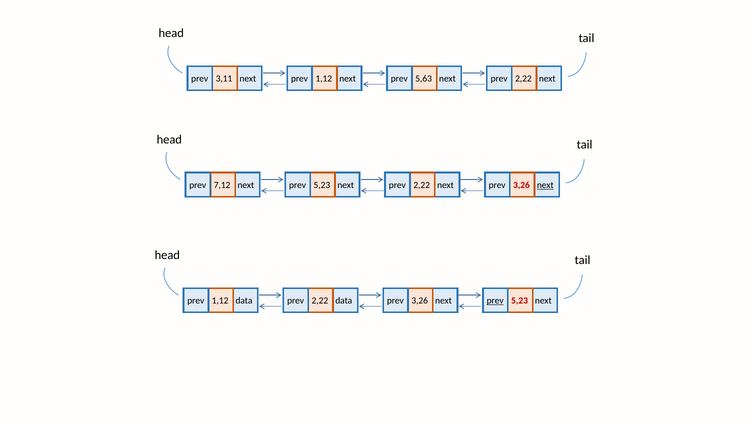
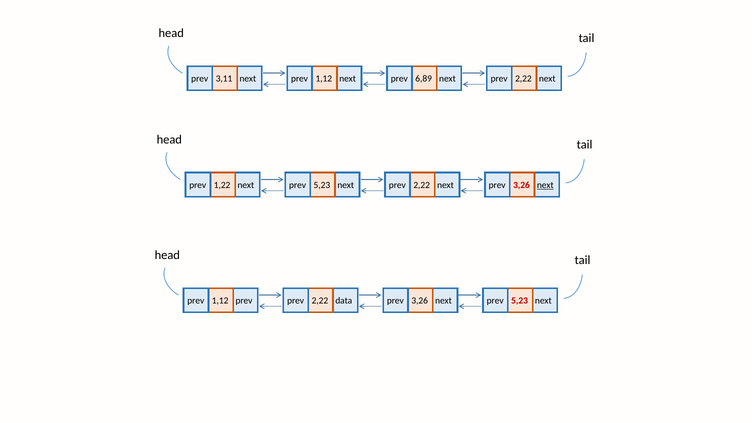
5,63: 5,63 -> 6,89
7,12: 7,12 -> 1,22
1,12 data: data -> prev
prev at (495, 301) underline: present -> none
